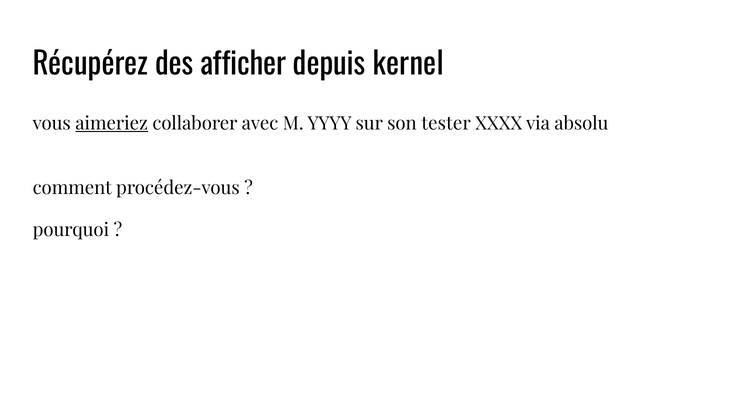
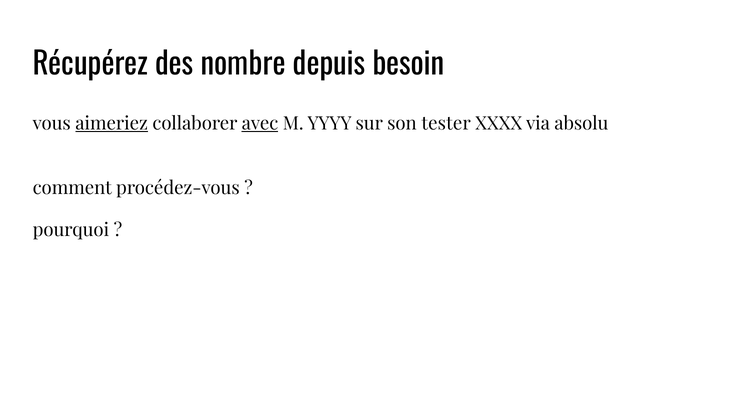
afficher: afficher -> nombre
kernel: kernel -> besoin
avec underline: none -> present
